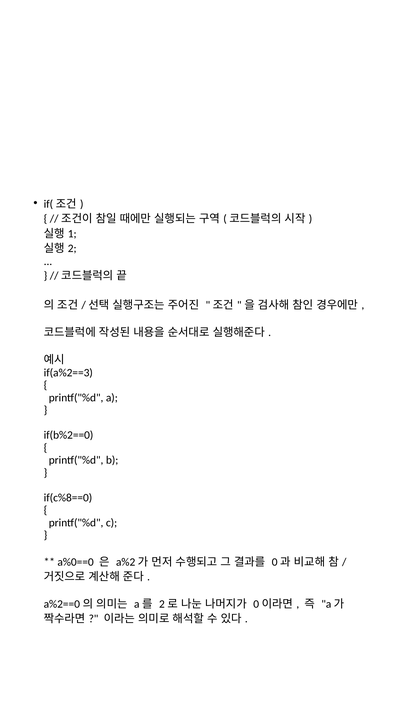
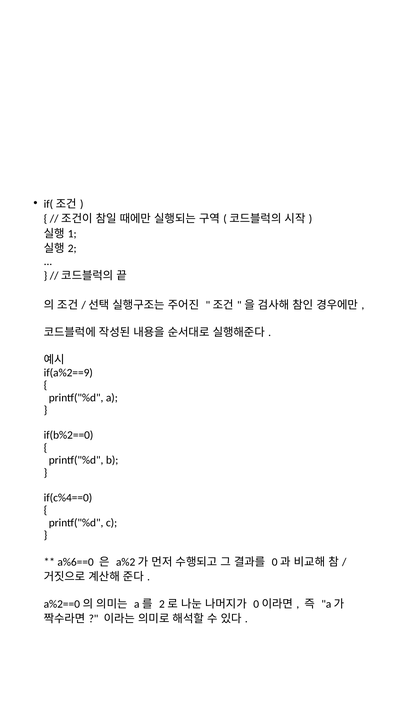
if(a%2==3: if(a%2==3 -> if(a%2==9
if(c%8==0: if(c%8==0 -> if(c%4==0
a%0==0: a%0==0 -> a%6==0
